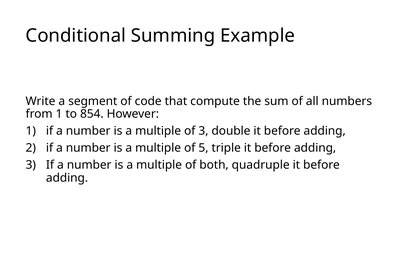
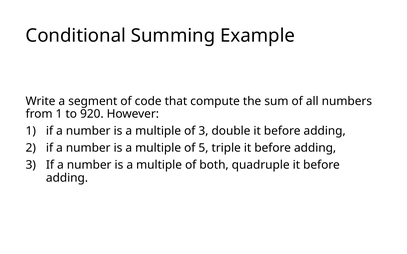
854: 854 -> 920
